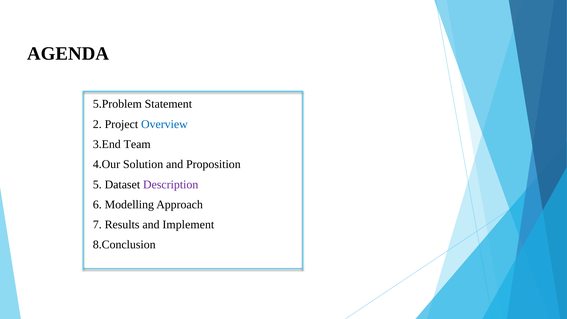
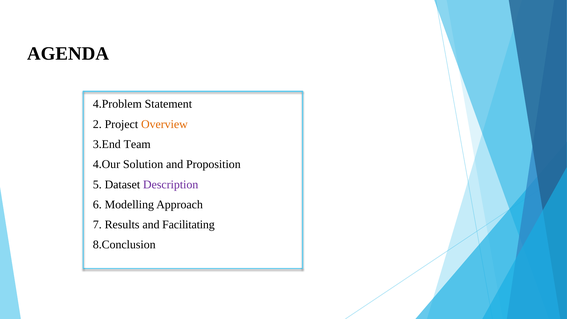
5.Problem: 5.Problem -> 4.Problem
Overview colour: blue -> orange
Implement: Implement -> Facilitating
